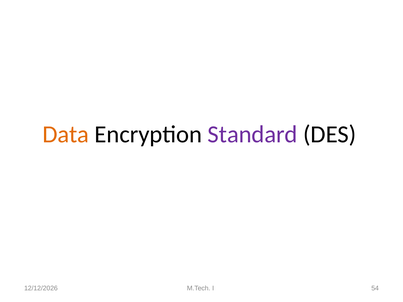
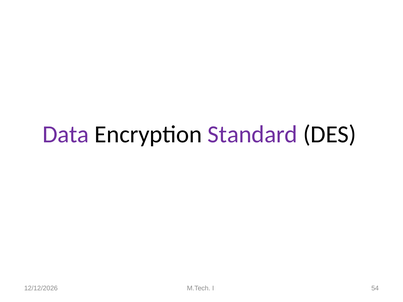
Data colour: orange -> purple
